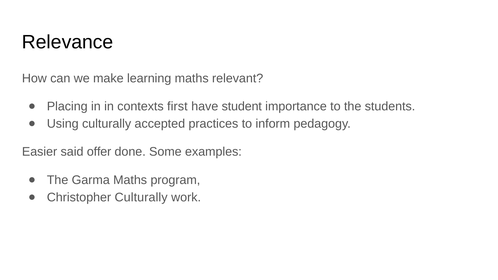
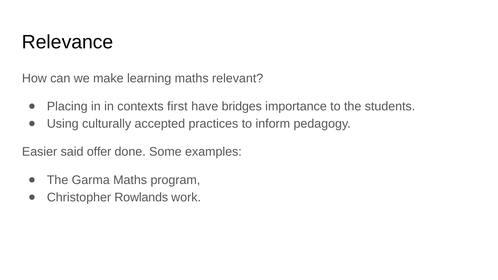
student: student -> bridges
Christopher Culturally: Culturally -> Rowlands
